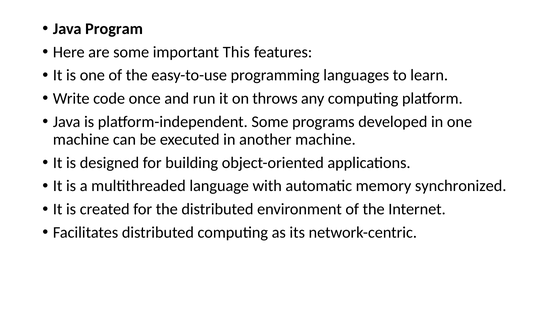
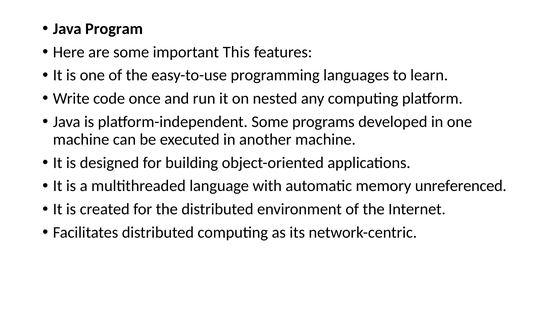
throws: throws -> nested
synchronized: synchronized -> unreferenced
